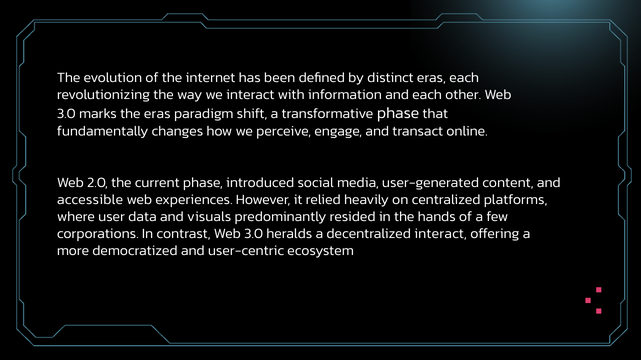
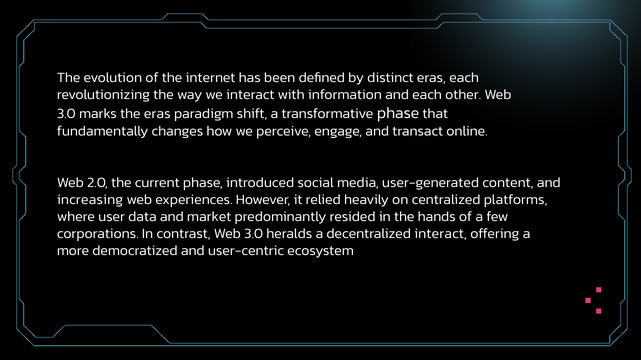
accessible: accessible -> increasing
visuals: visuals -> market
